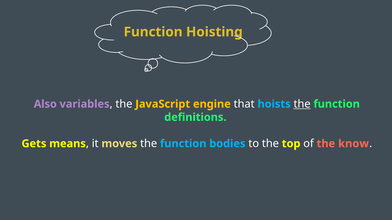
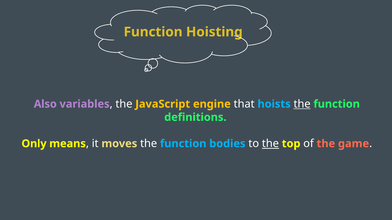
Gets: Gets -> Only
the at (270, 144) underline: none -> present
know: know -> game
